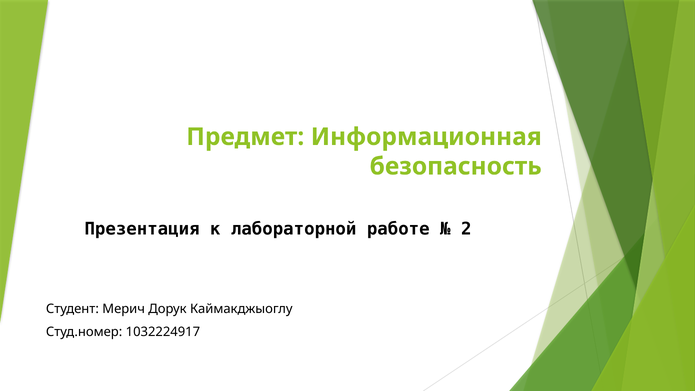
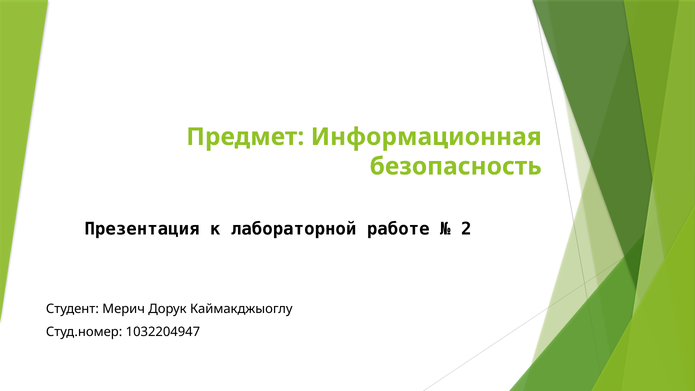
1032224917: 1032224917 -> 1032204947
